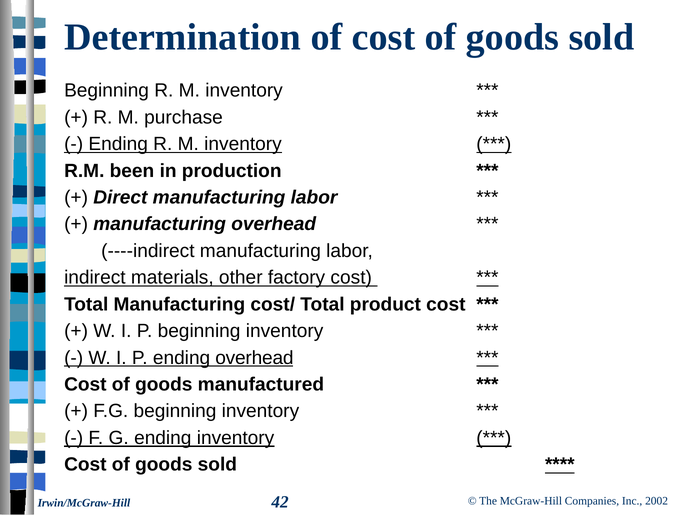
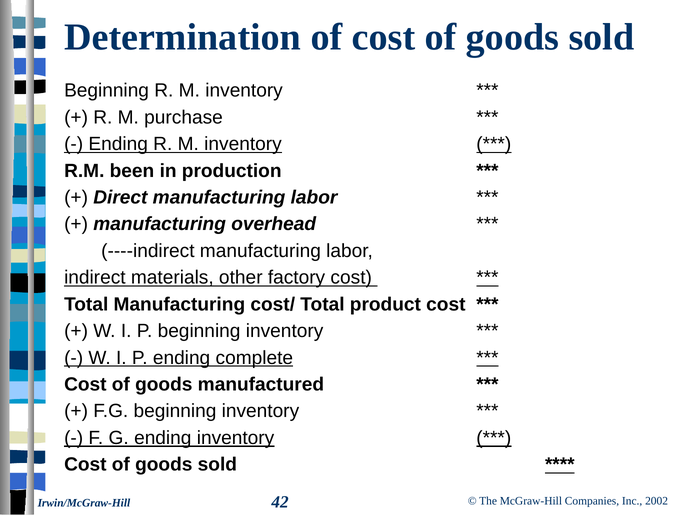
ending overhead: overhead -> complete
